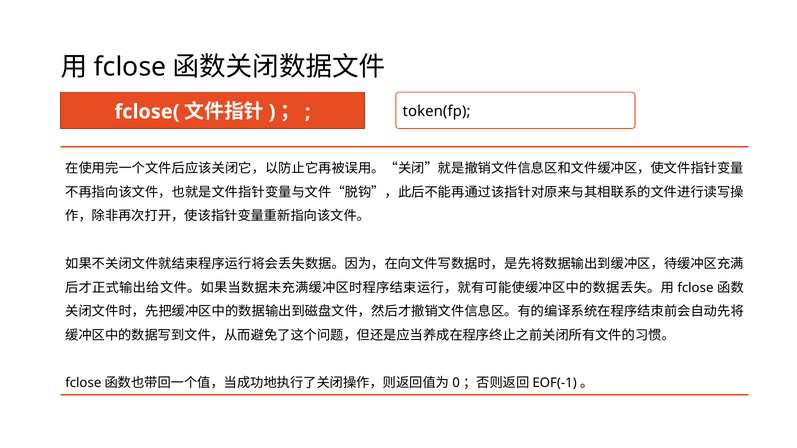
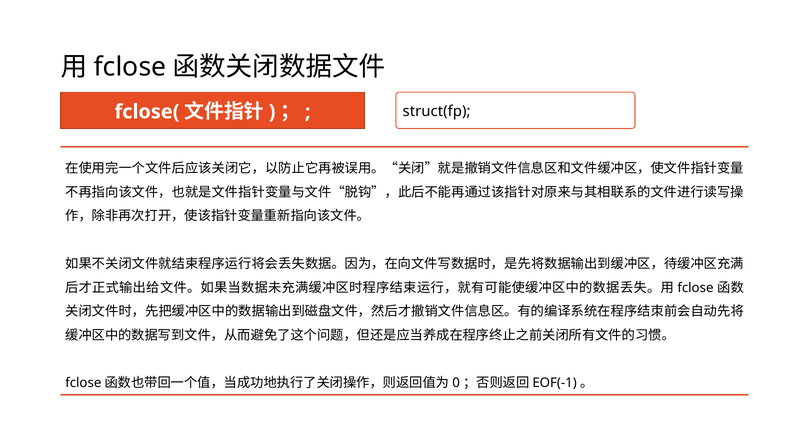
token(fp: token(fp -> struct(fp
